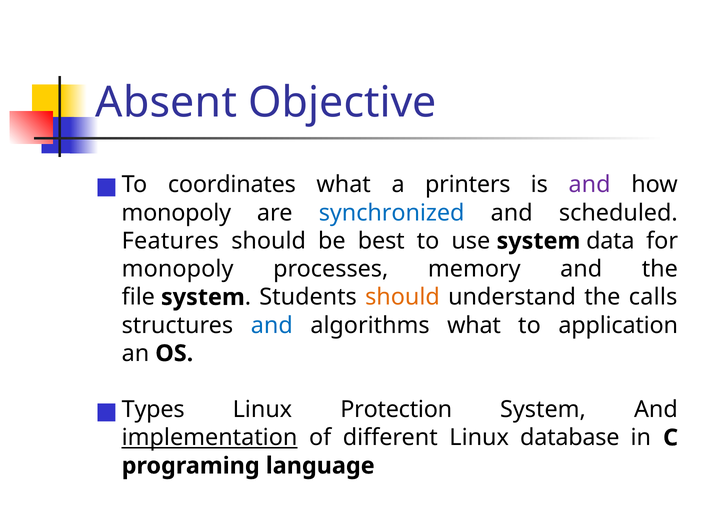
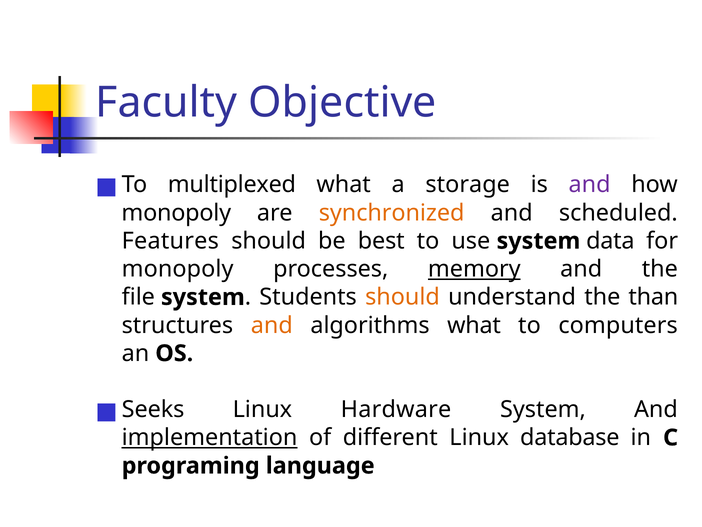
Absent: Absent -> Faculty
coordinates: coordinates -> multiplexed
printers: printers -> storage
synchronized colour: blue -> orange
memory underline: none -> present
calls: calls -> than
and at (272, 325) colour: blue -> orange
application: application -> computers
Types: Types -> Seeks
Protection: Protection -> Hardware
